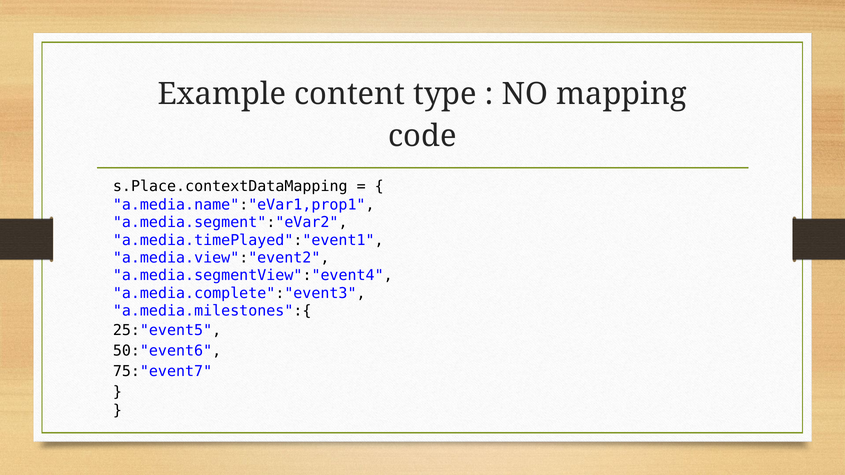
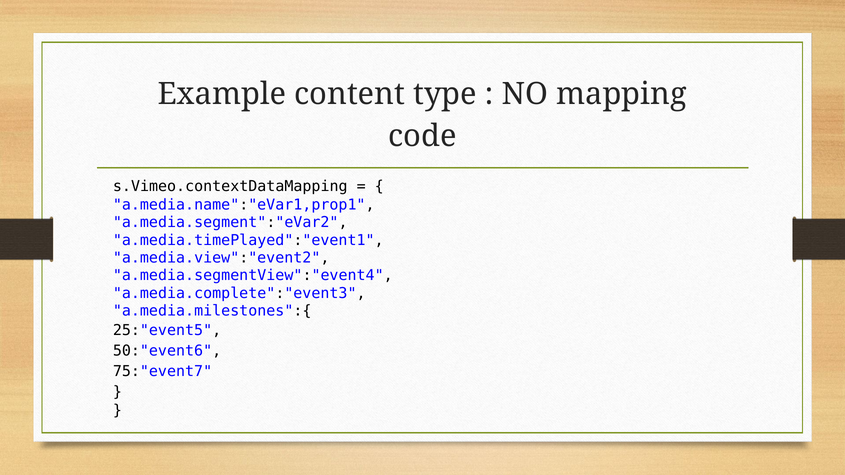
s.Place.contextDataMapping: s.Place.contextDataMapping -> s.Vimeo.contextDataMapping
